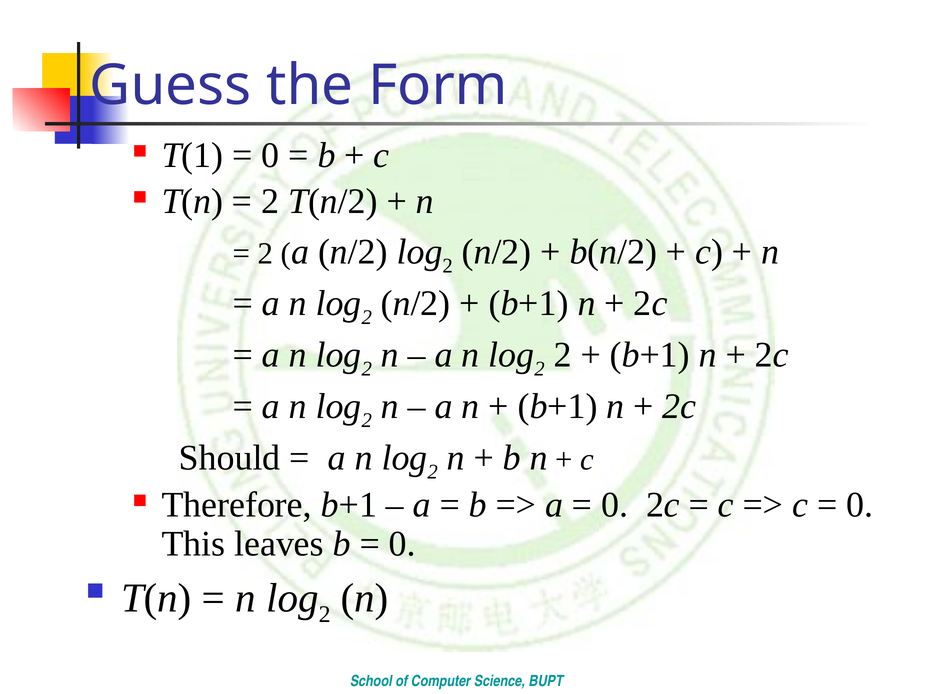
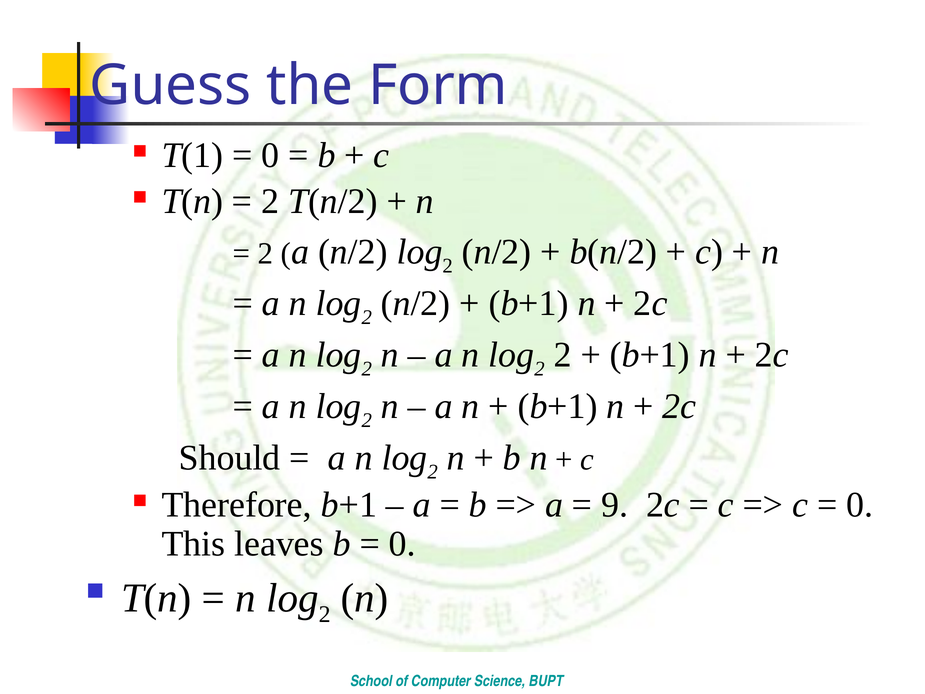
0 at (615, 505): 0 -> 9
